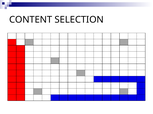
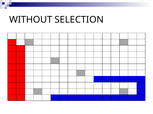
CONTENT: CONTENT -> WITHOUT
